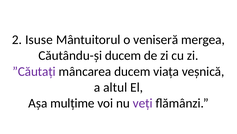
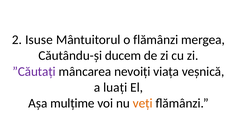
o veniseră: veniseră -> flămânzi
mâncarea ducem: ducem -> nevoiți
altul: altul -> luați
veți colour: purple -> orange
